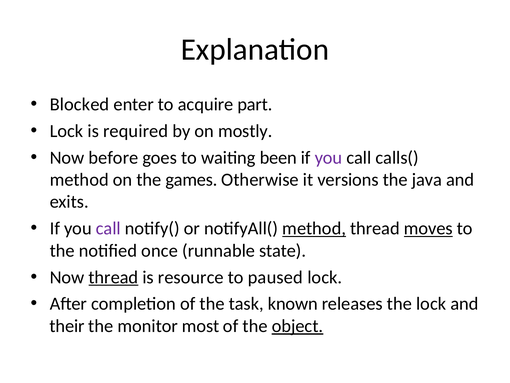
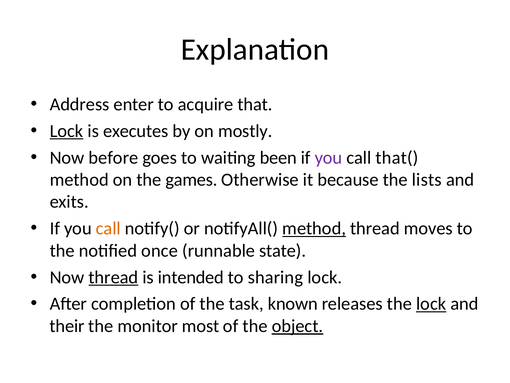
Blocked: Blocked -> Address
part: part -> that
Lock at (67, 131) underline: none -> present
required: required -> executes
calls(: calls( -> that(
versions: versions -> because
java: java -> lists
call at (108, 228) colour: purple -> orange
moves underline: present -> none
resource: resource -> intended
paused: paused -> sharing
lock at (431, 304) underline: none -> present
